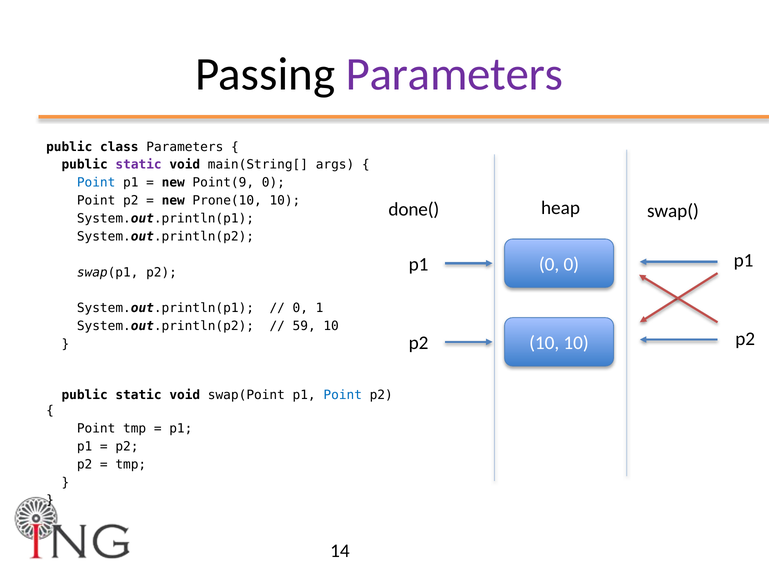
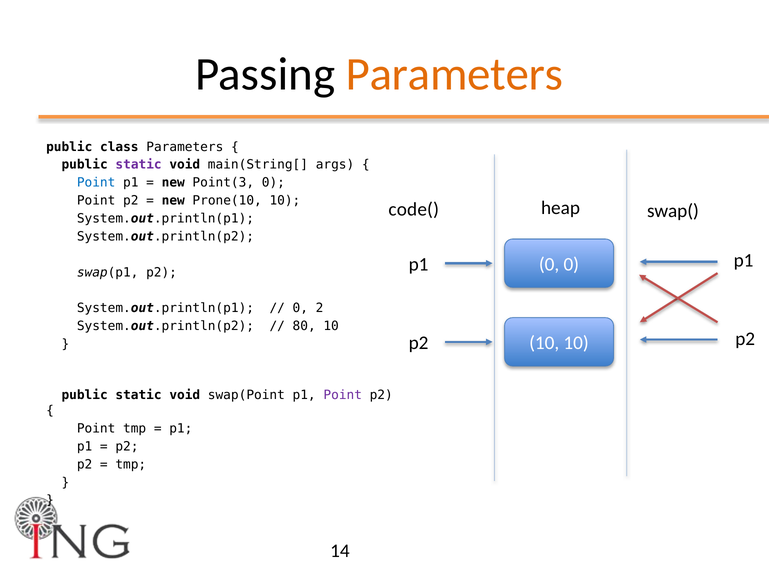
Parameters at (454, 74) colour: purple -> orange
Point(9: Point(9 -> Point(3
done(: done( -> code(
1: 1 -> 2
59: 59 -> 80
Point at (343, 396) colour: blue -> purple
